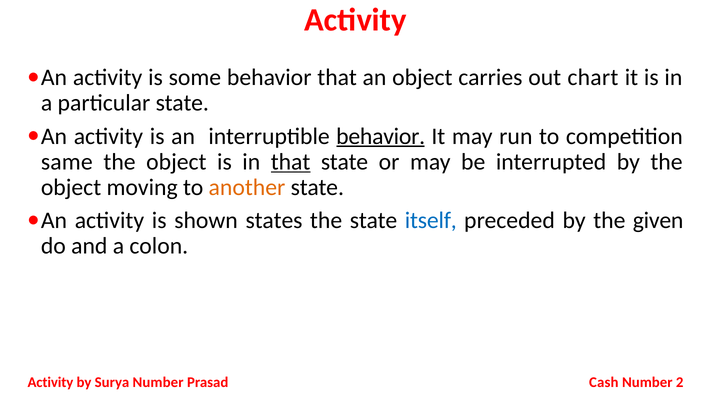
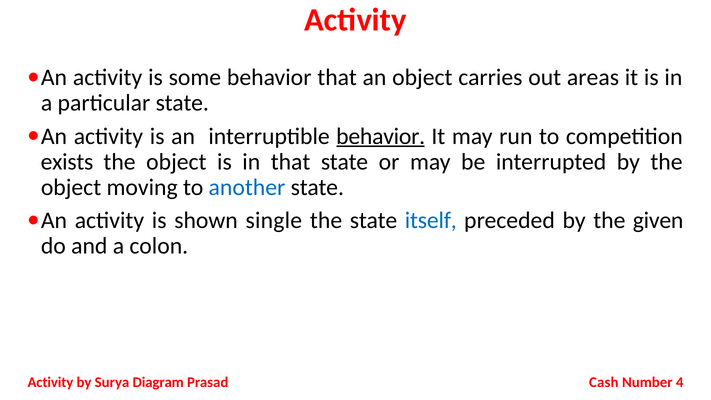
chart: chart -> areas
same: same -> exists
that at (291, 162) underline: present -> none
another colour: orange -> blue
states: states -> single
Surya Number: Number -> Diagram
2: 2 -> 4
